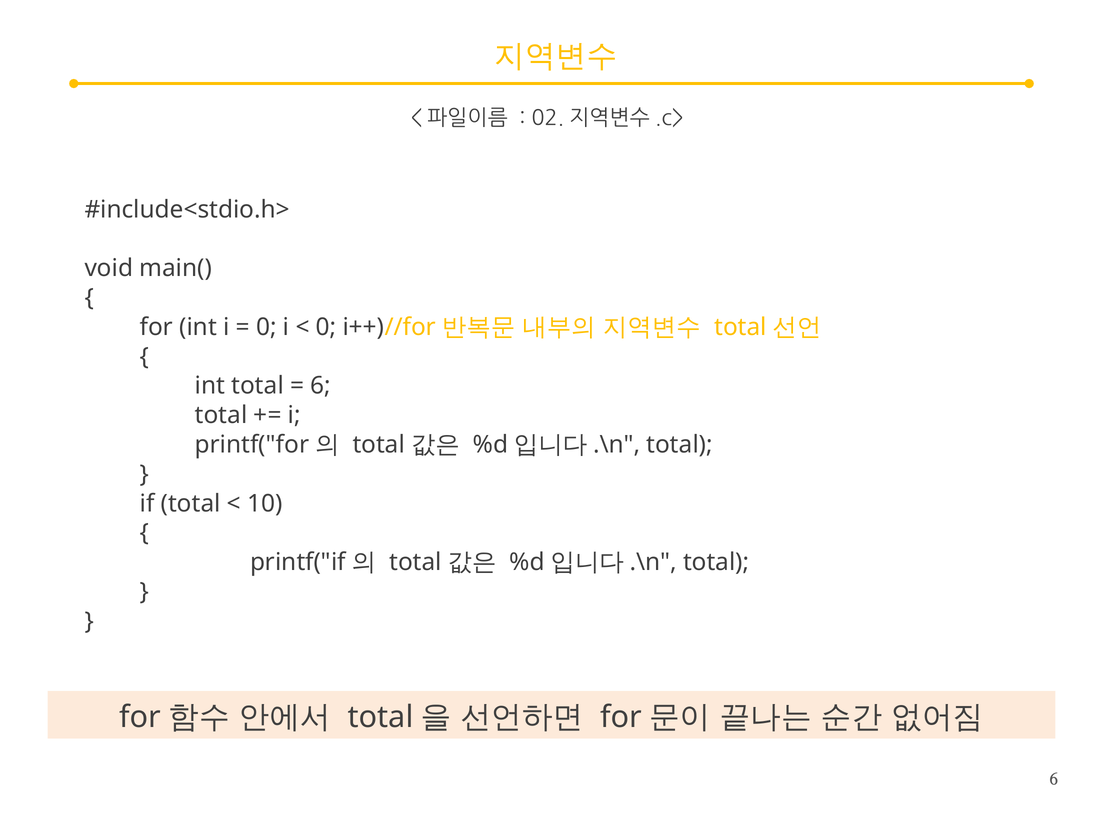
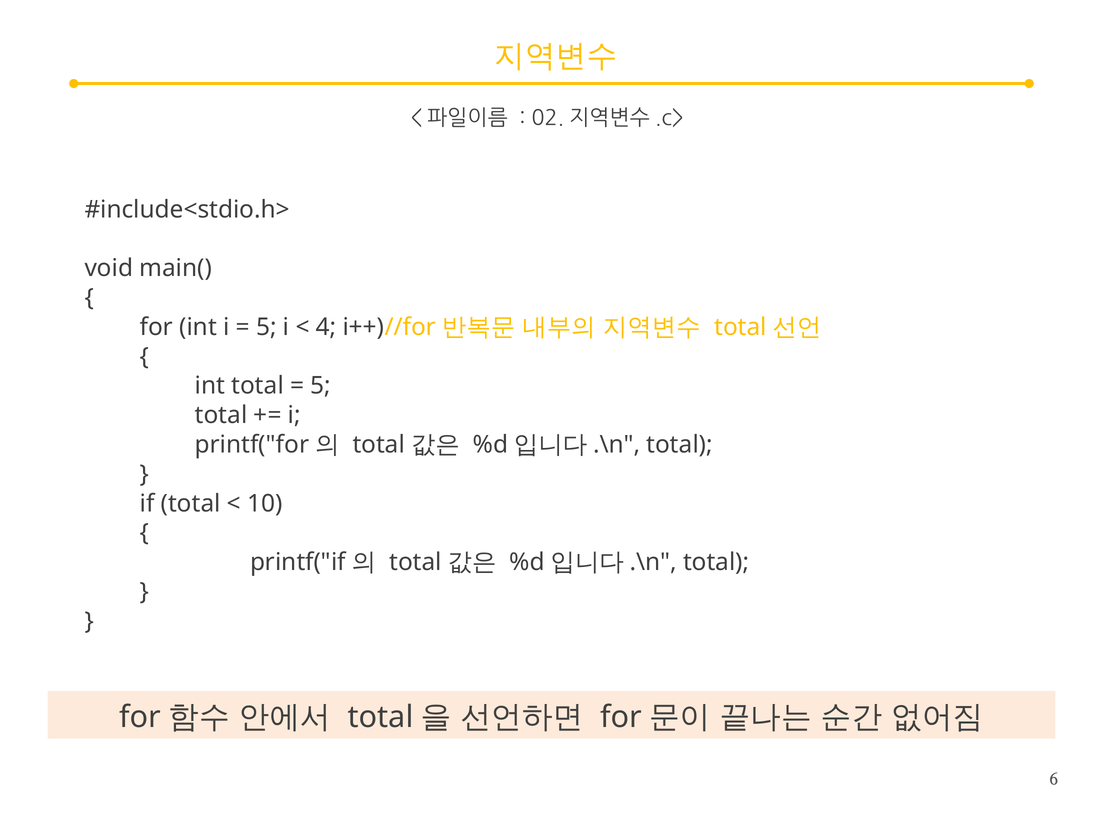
0 at (266, 327): 0 -> 5
0 at (326, 327): 0 -> 4
6 at (321, 386): 6 -> 5
